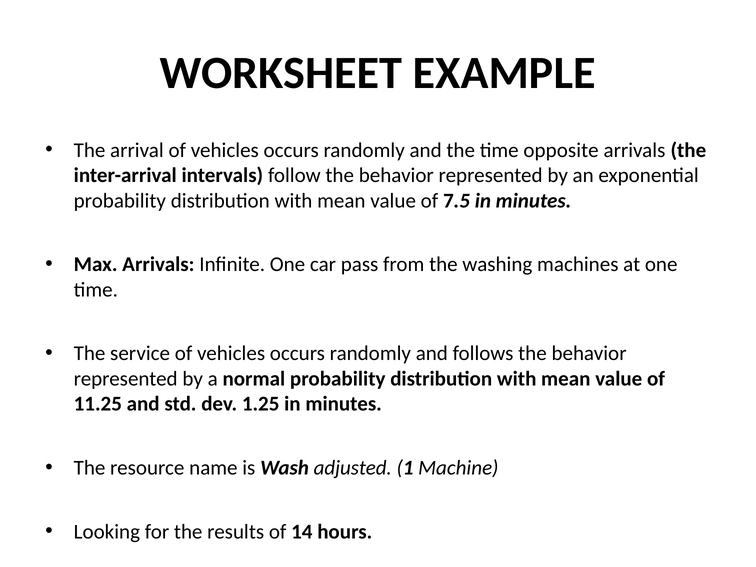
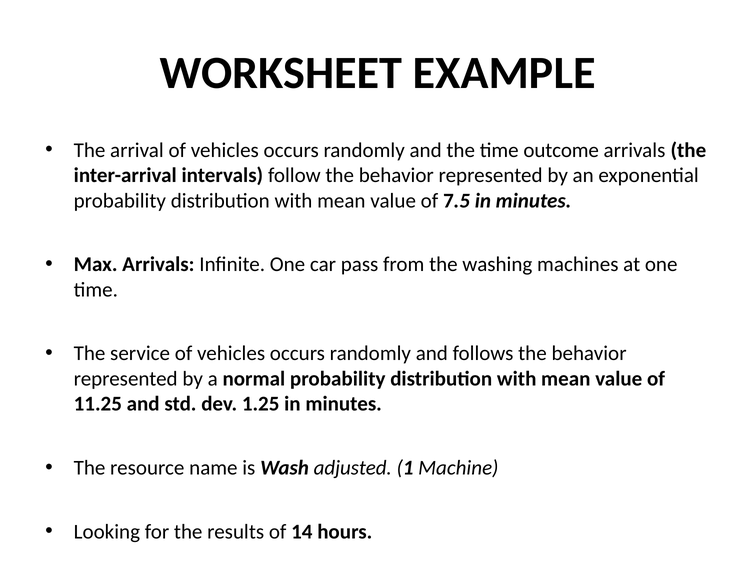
opposite: opposite -> outcome
